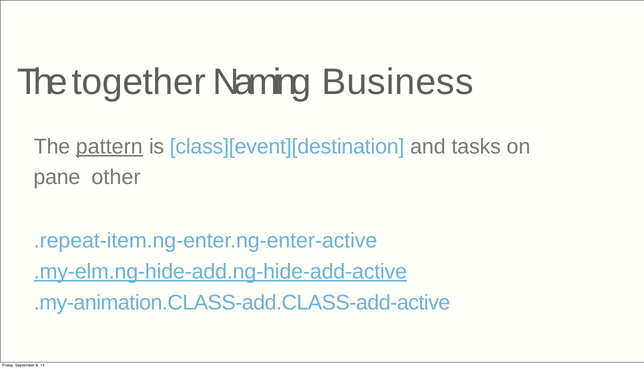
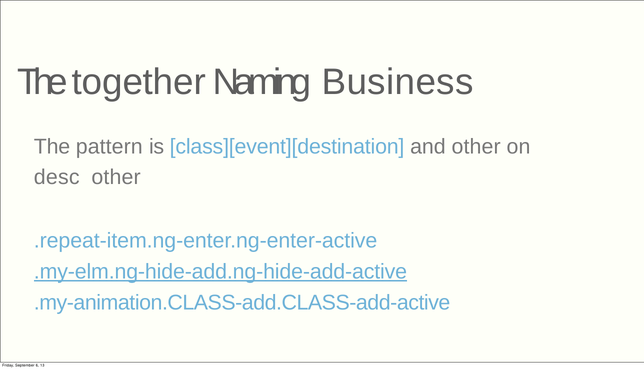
pattern underline: present -> none
and tasks: tasks -> other
pane: pane -> desc
